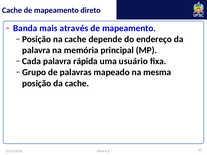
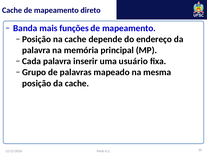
através: através -> funções
rápida: rápida -> inserir
